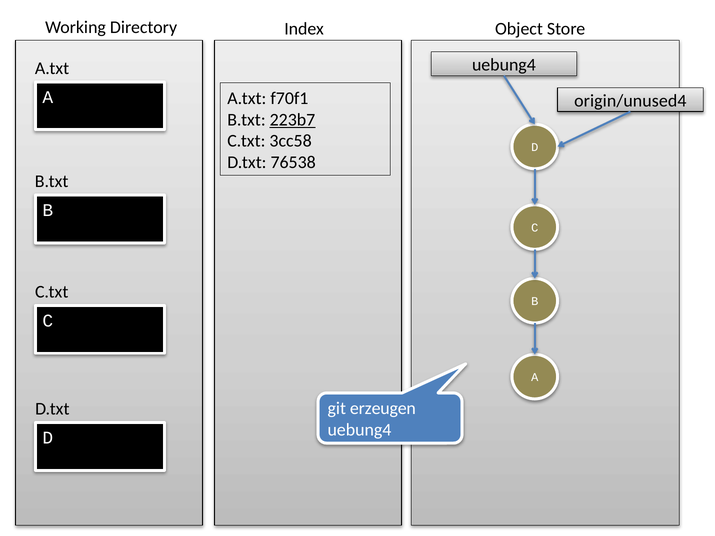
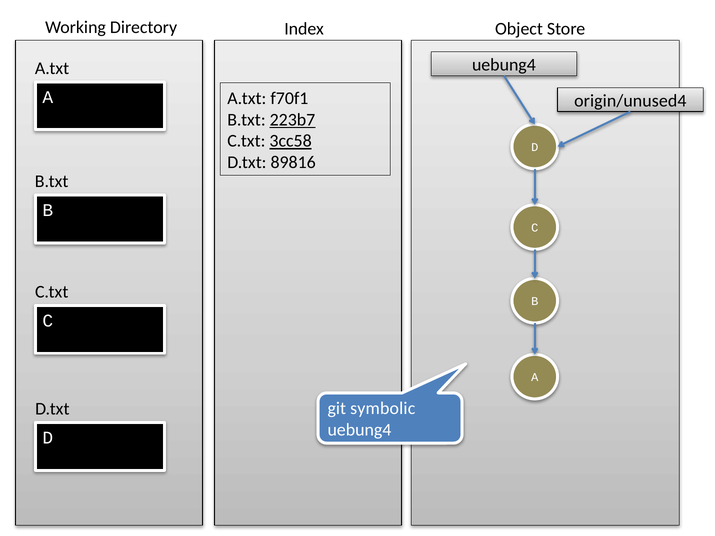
3cc58 underline: none -> present
76538: 76538 -> 89816
erzeugen: erzeugen -> symbolic
